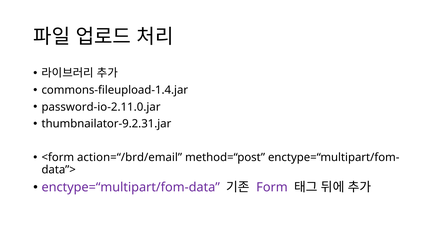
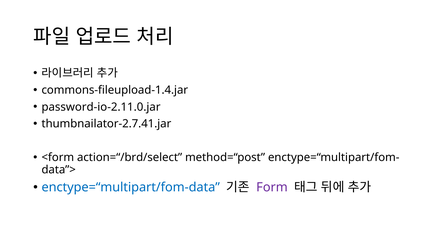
thumbnailator-9.2.31.jar: thumbnailator-9.2.31.jar -> thumbnailator-2.7.41.jar
action=“/brd/email: action=“/brd/email -> action=“/brd/select
enctype=“multipart/fom-data colour: purple -> blue
